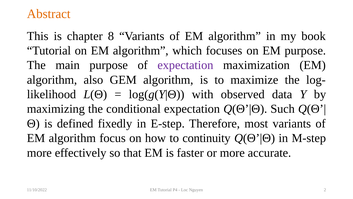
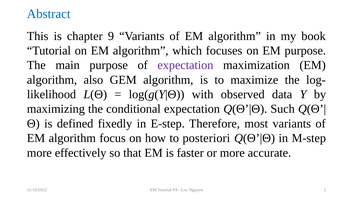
Abstract colour: orange -> blue
8: 8 -> 9
continuity: continuity -> posteriori
